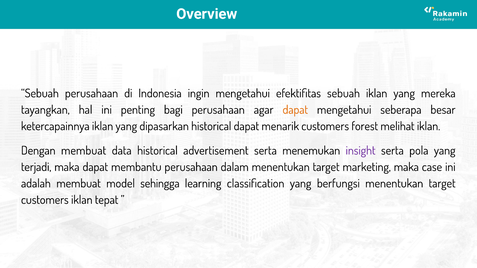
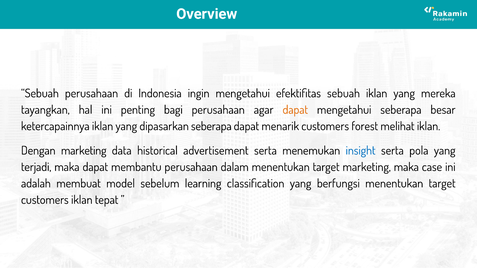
dipasarkan historical: historical -> seberapa
Dengan membuat: membuat -> marketing
insight colour: purple -> blue
sehingga: sehingga -> sebelum
